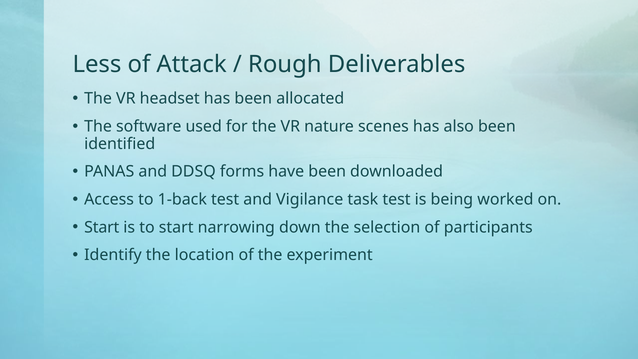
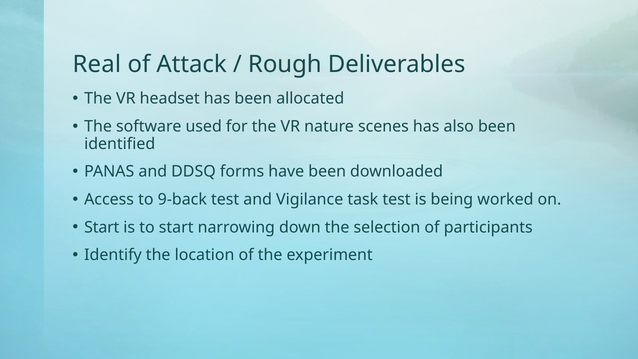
Less: Less -> Real
1-back: 1-back -> 9-back
